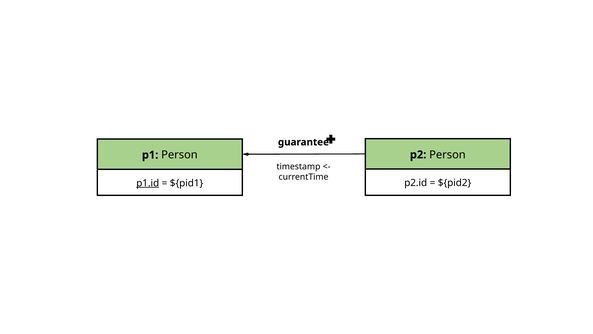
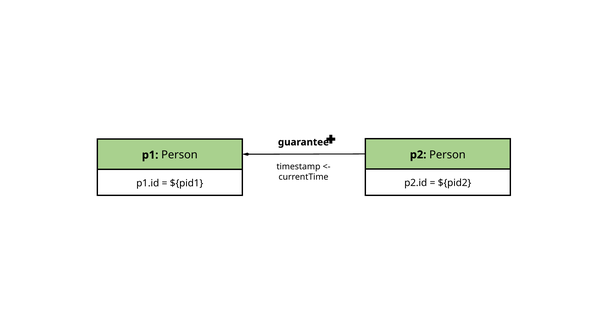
p1.id underline: present -> none
